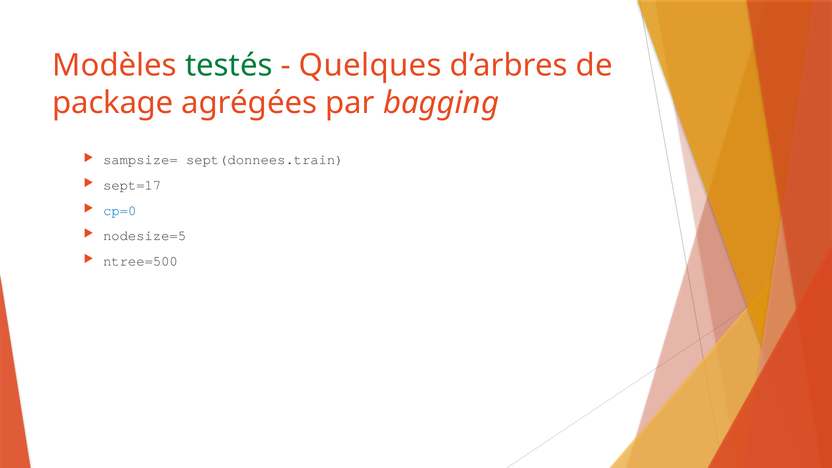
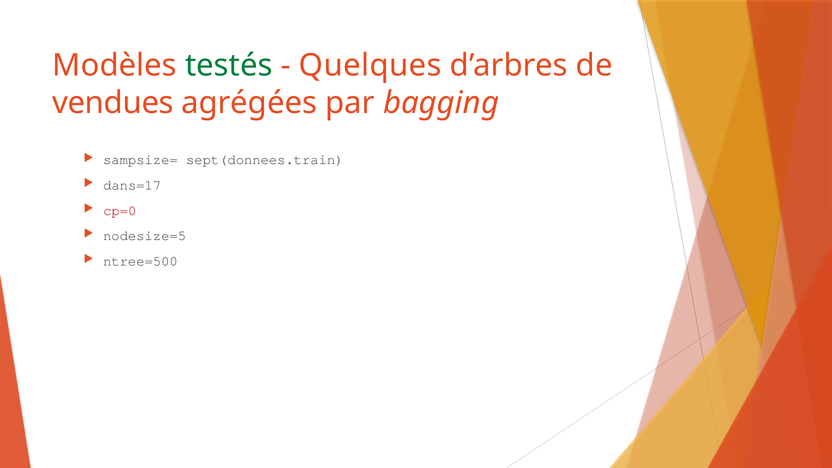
package: package -> vendues
sept=17: sept=17 -> dans=17
cp=0 colour: blue -> red
